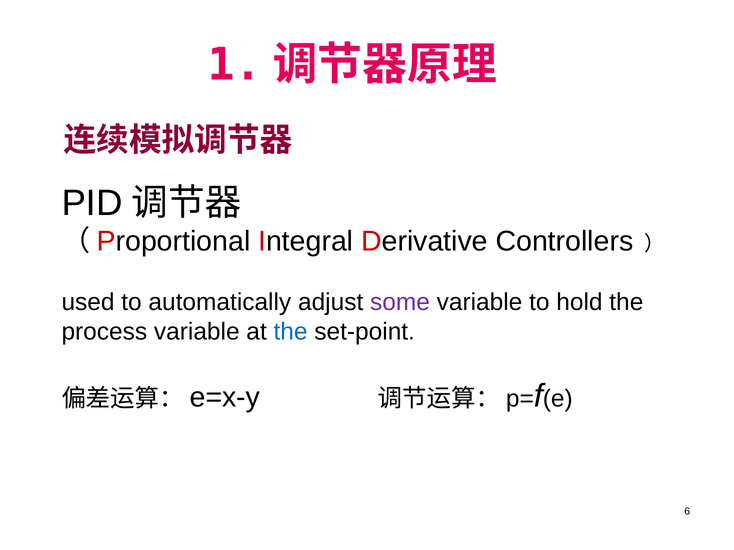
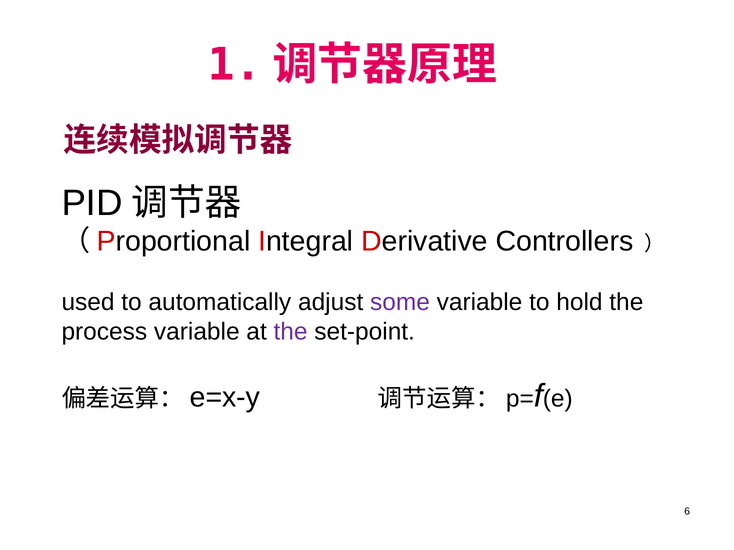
the at (291, 332) colour: blue -> purple
